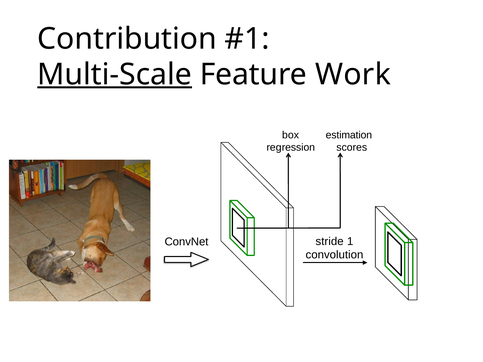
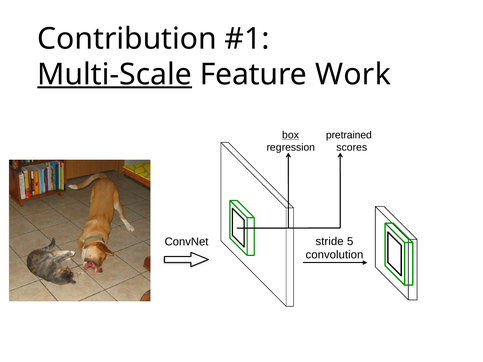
box underline: none -> present
estimation: estimation -> pretrained
1: 1 -> 5
